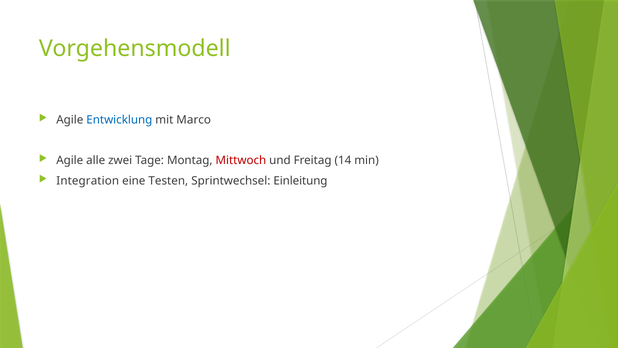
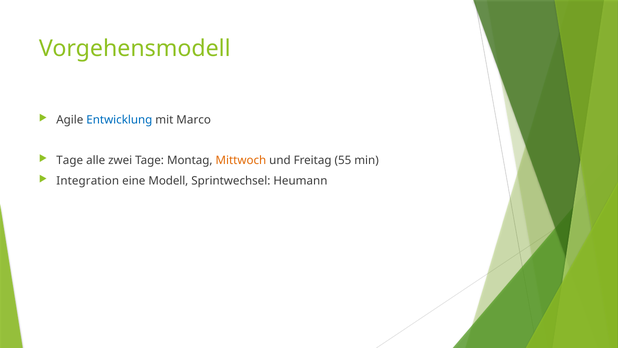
Agile at (70, 160): Agile -> Tage
Mittwoch colour: red -> orange
14: 14 -> 55
Testen: Testen -> Modell
Einleitung: Einleitung -> Heumann
